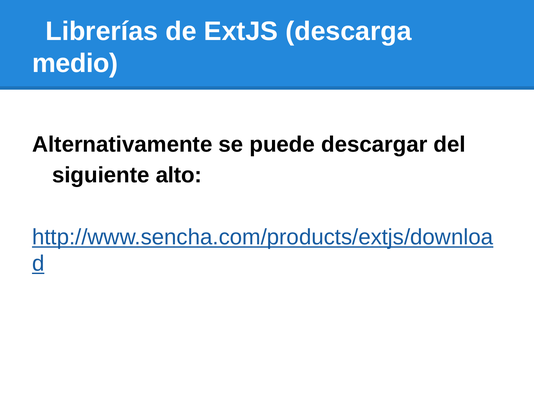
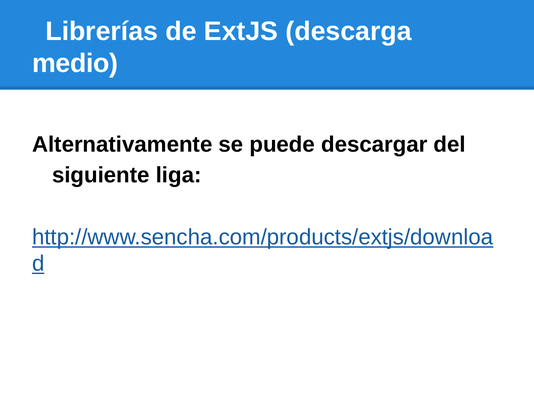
alto: alto -> liga
